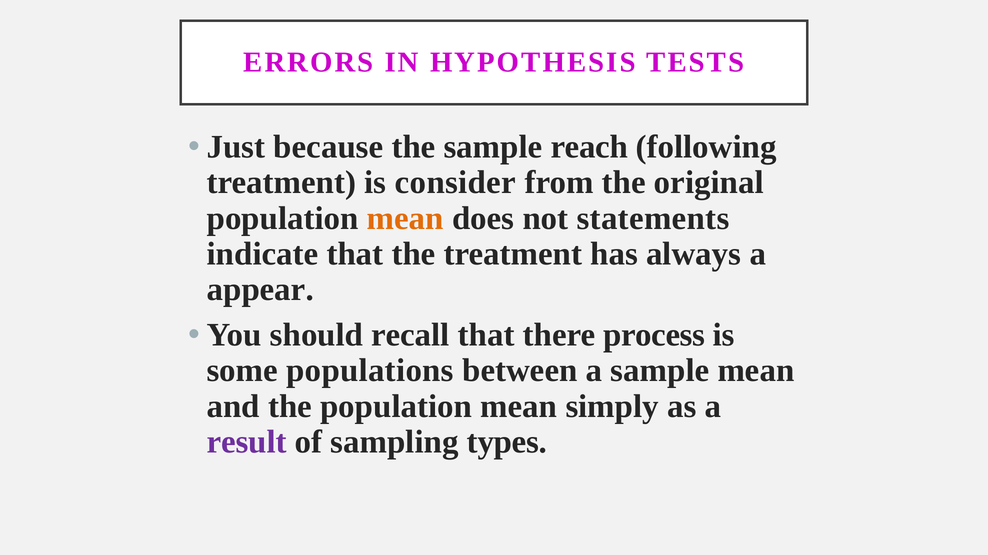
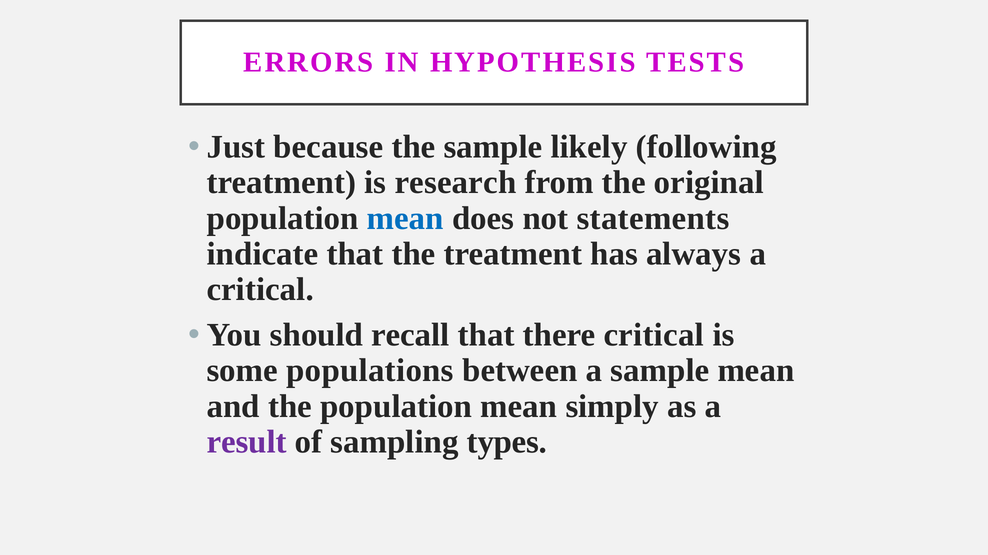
reach: reach -> likely
consider: consider -> research
mean at (405, 218) colour: orange -> blue
appear at (260, 290): appear -> critical
there process: process -> critical
